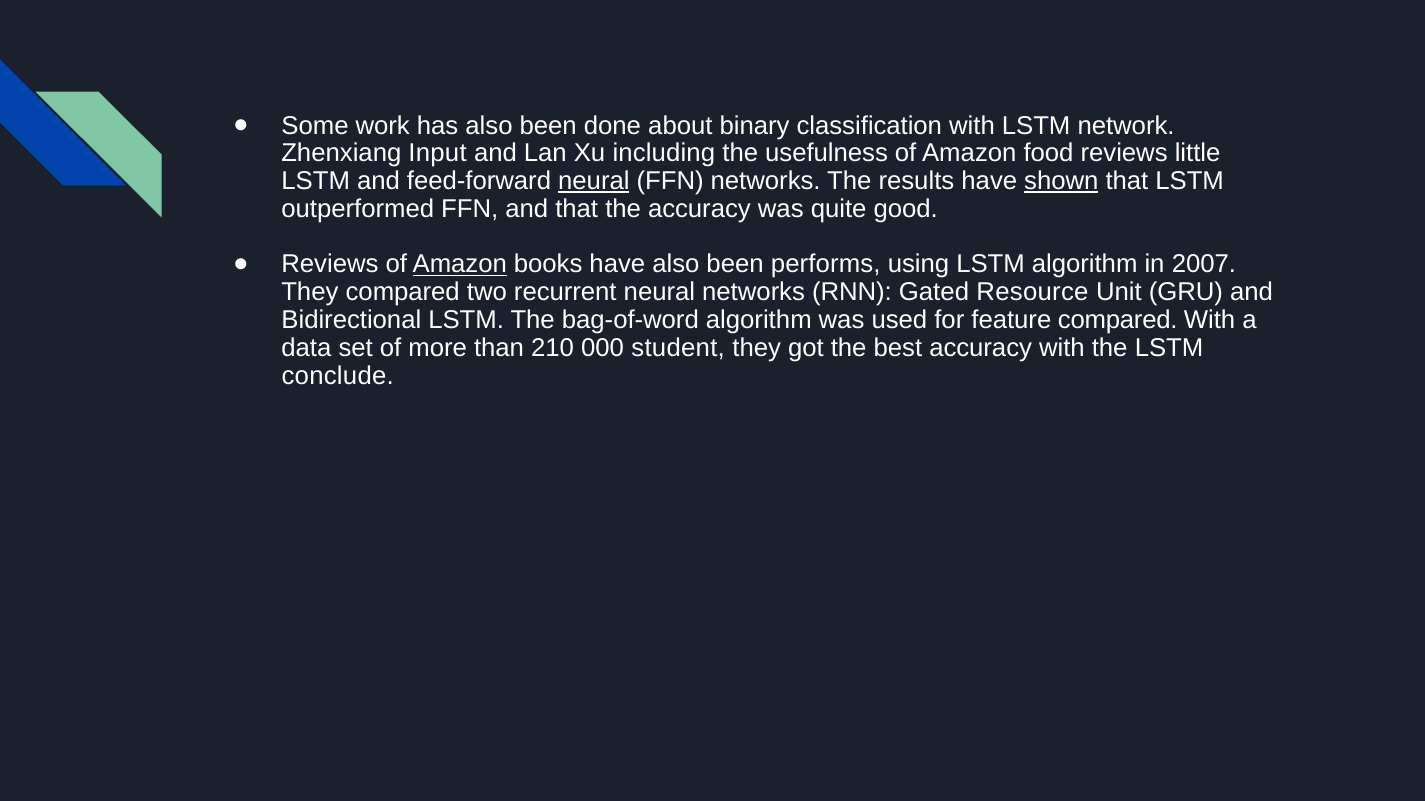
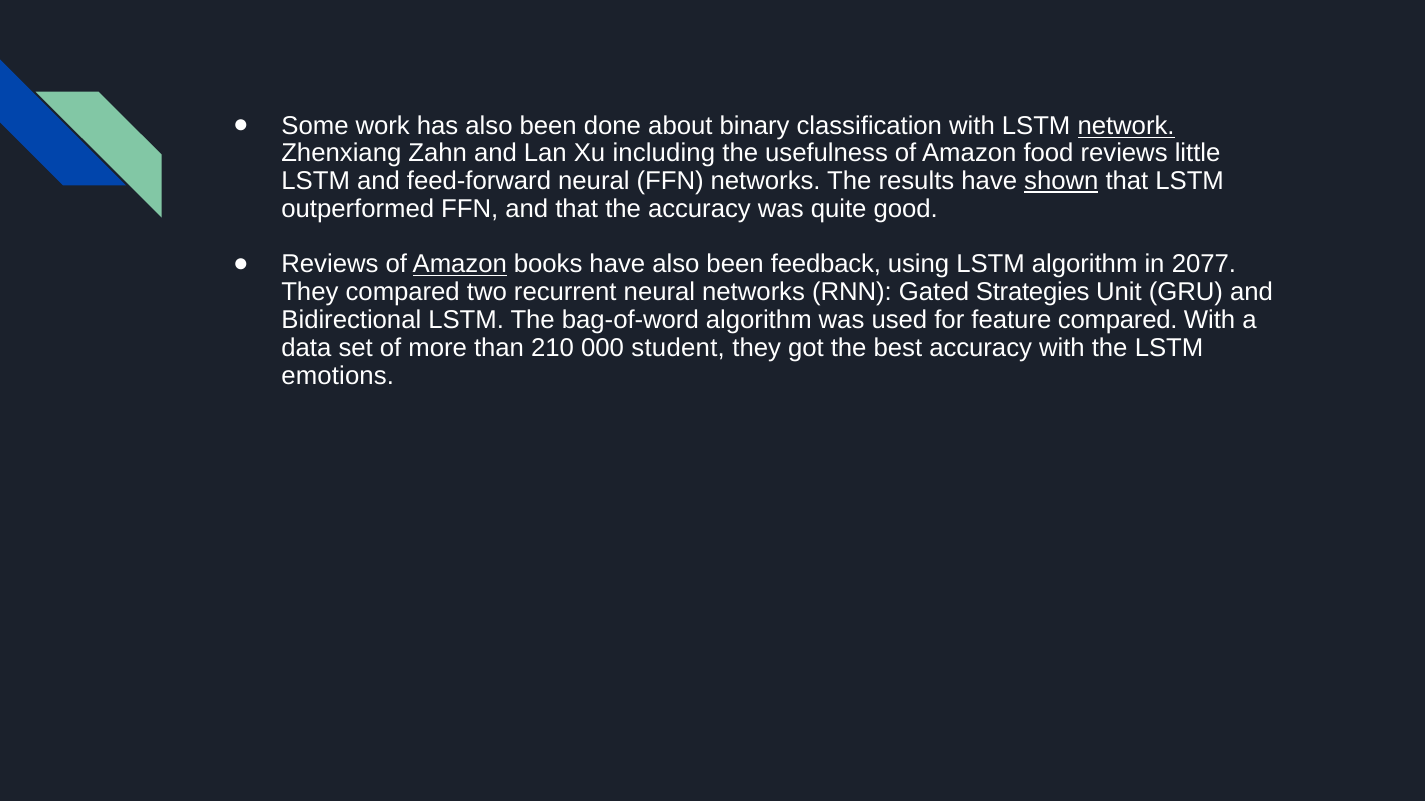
network underline: none -> present
Input: Input -> Zahn
neural at (594, 181) underline: present -> none
performs: performs -> feedback
2007: 2007 -> 2077
Resource: Resource -> Strategies
conclude: conclude -> emotions
